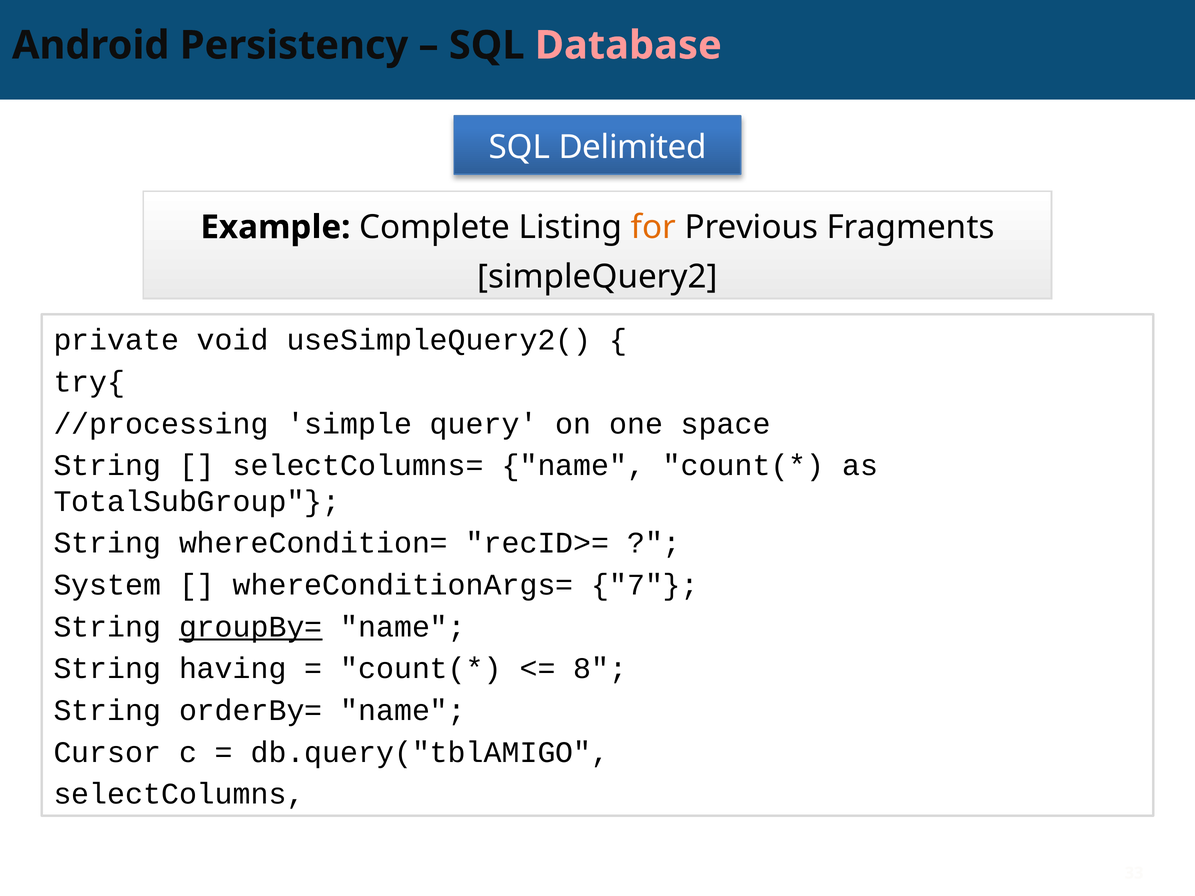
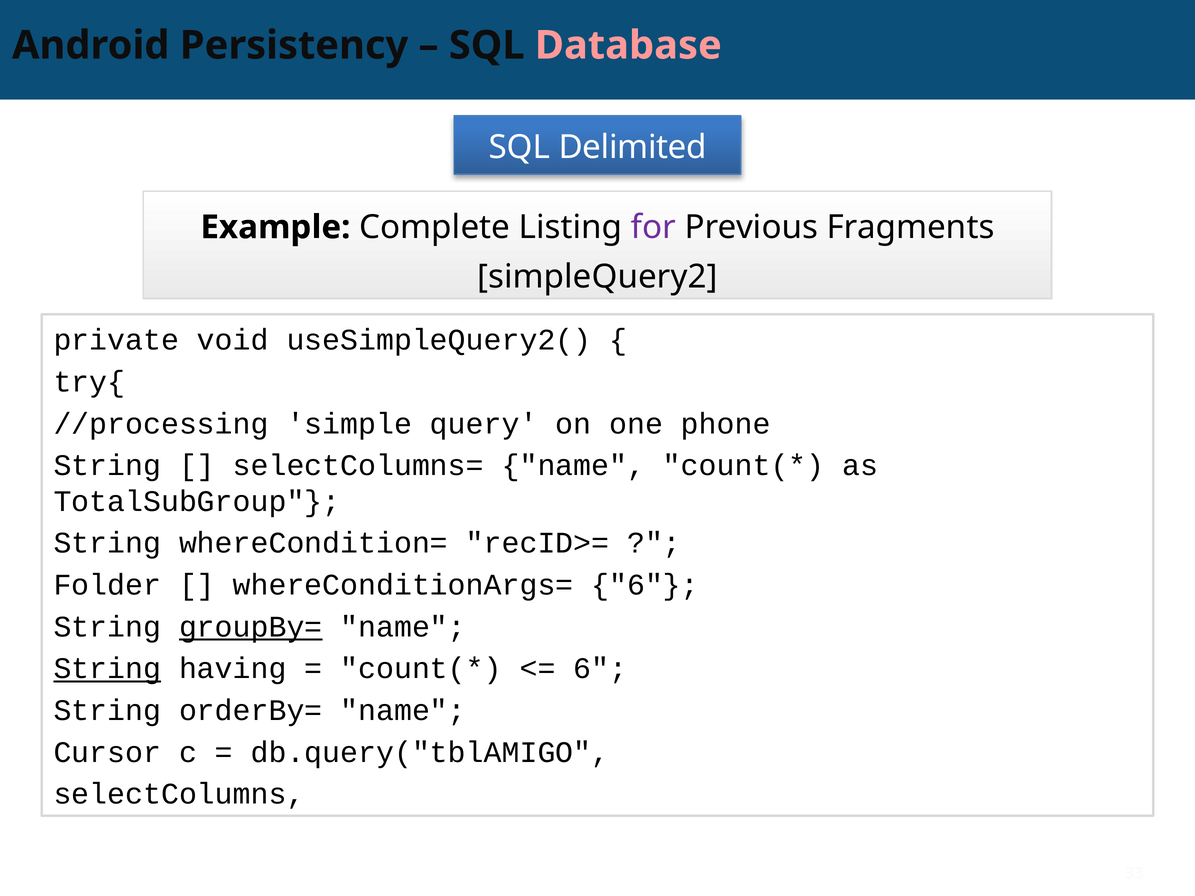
for colour: orange -> purple
space: space -> phone
System: System -> Folder
whereConditionArgs= 7: 7 -> 6
String at (107, 669) underline: none -> present
8 at (600, 669): 8 -> 6
